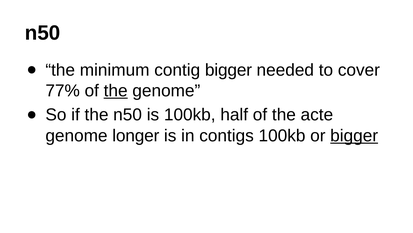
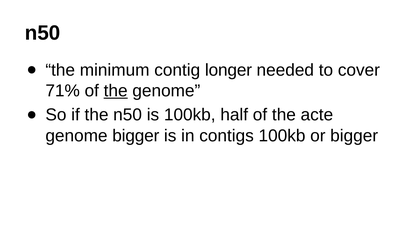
contig bigger: bigger -> longer
77%: 77% -> 71%
genome longer: longer -> bigger
bigger at (354, 135) underline: present -> none
